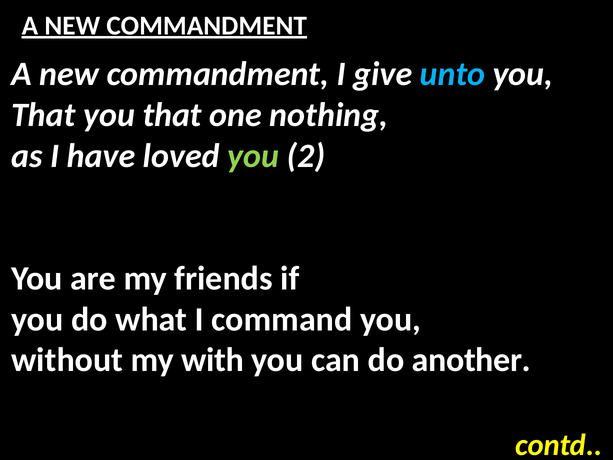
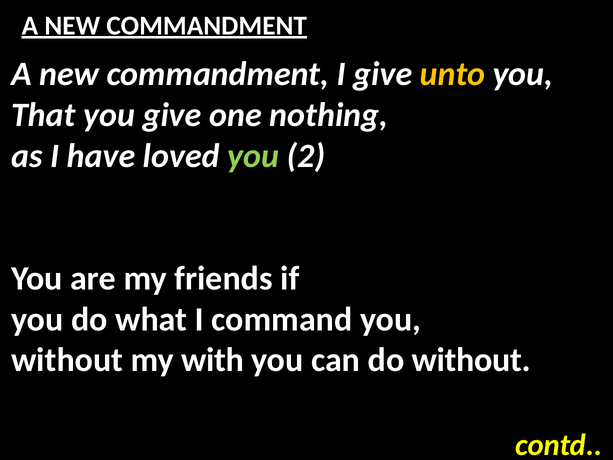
unto colour: light blue -> yellow
That you that: that -> give
do another: another -> without
